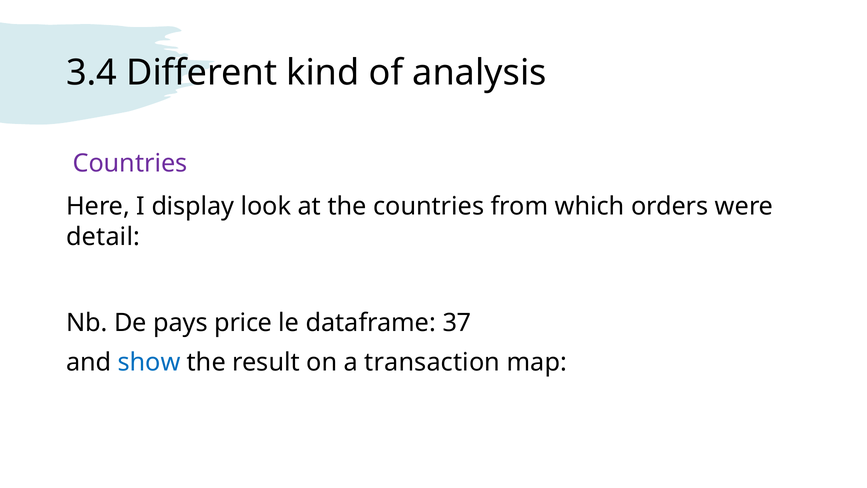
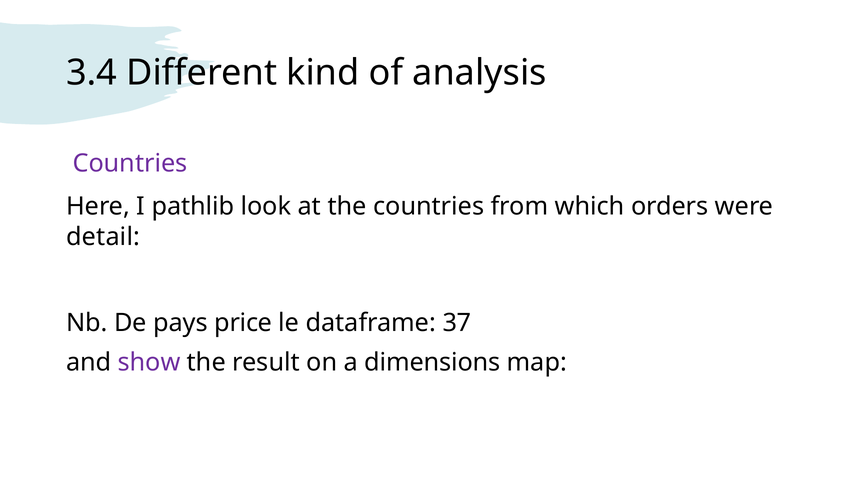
display: display -> pathlib
show colour: blue -> purple
transaction: transaction -> dimensions
